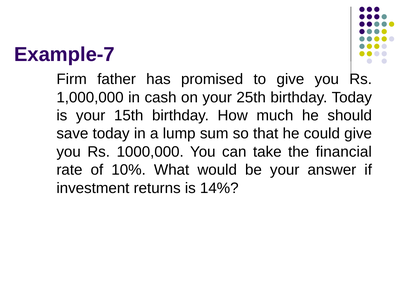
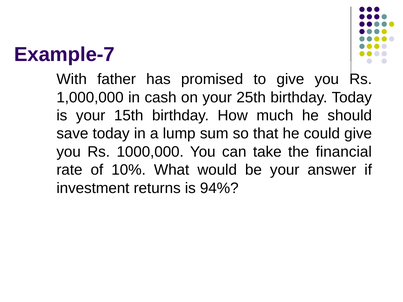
Firm: Firm -> With
14%: 14% -> 94%
